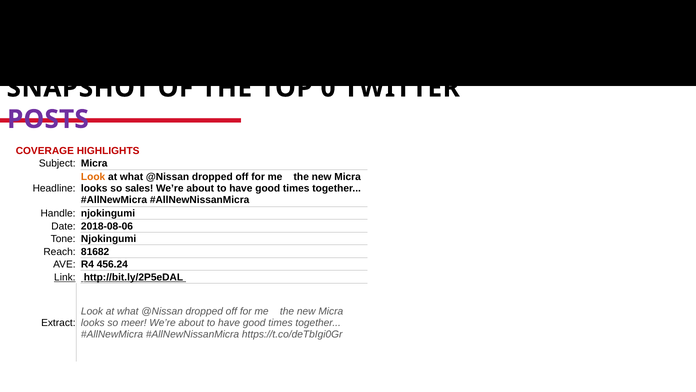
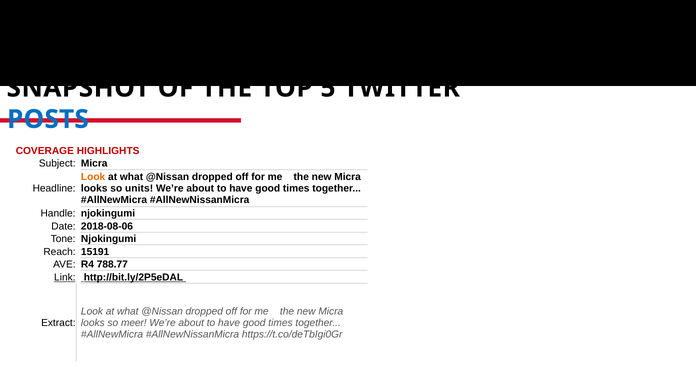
0: 0 -> 5
POSTS colour: purple -> blue
sales: sales -> units
81682: 81682 -> 15191
456.24: 456.24 -> 788.77
